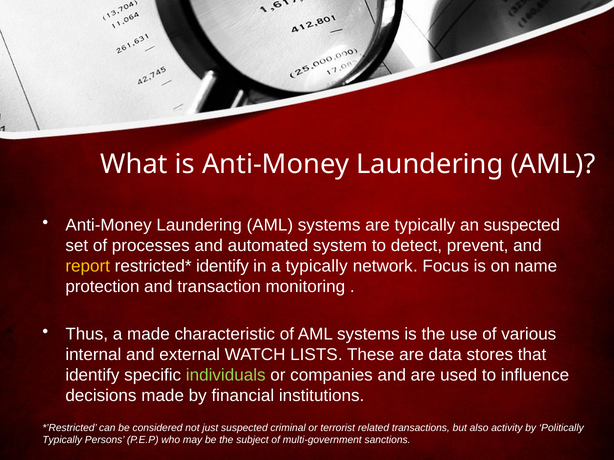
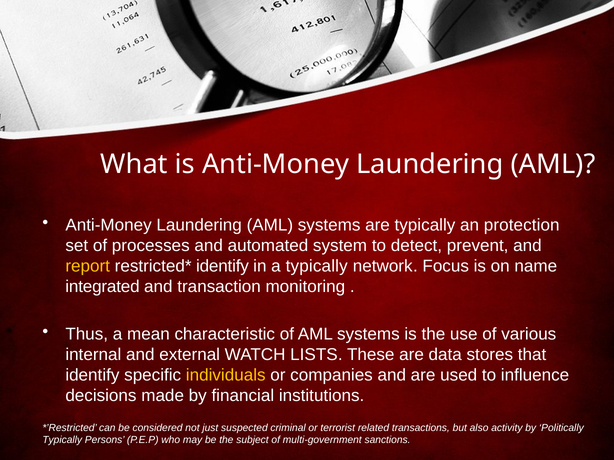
an suspected: suspected -> protection
protection: protection -> integrated
a made: made -> mean
individuals colour: light green -> yellow
